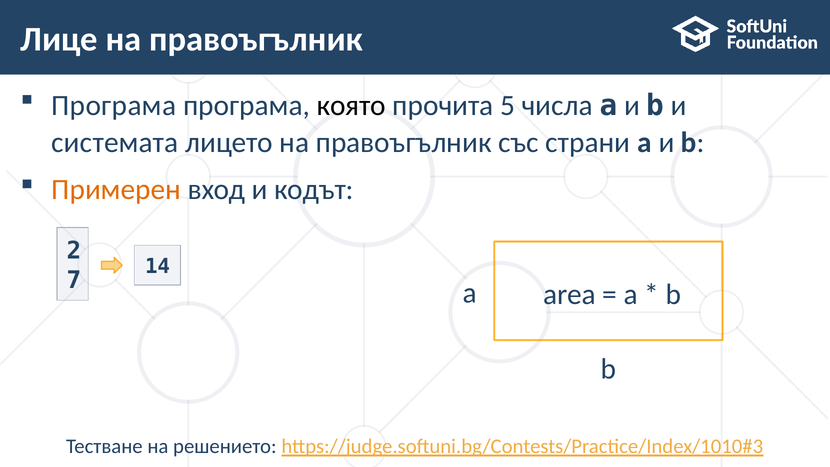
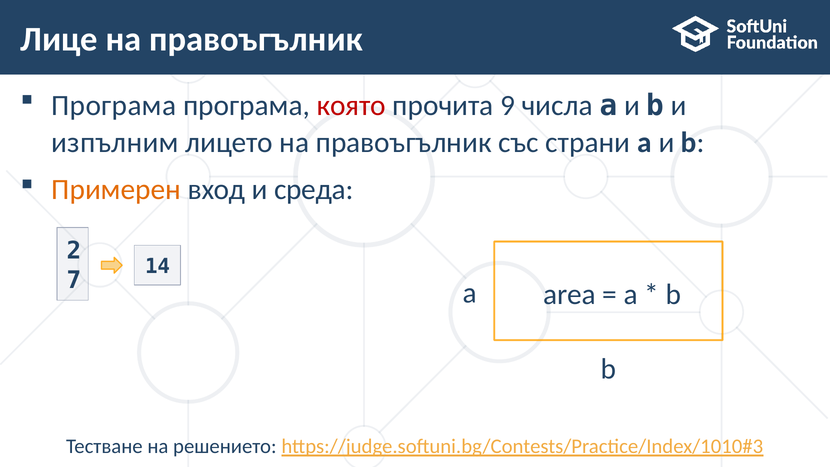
която colour: black -> red
5: 5 -> 9
системата: системата -> изпълним
кодът: кодът -> среда
